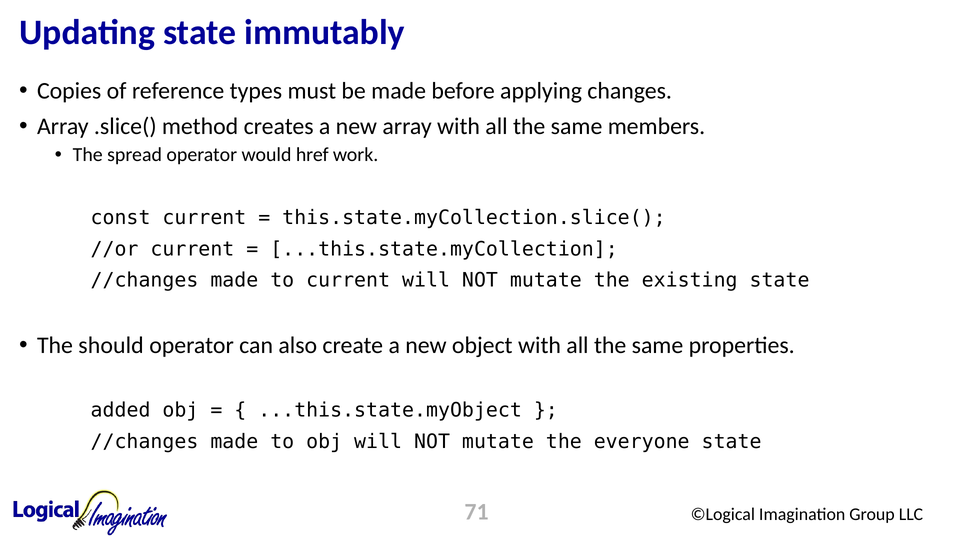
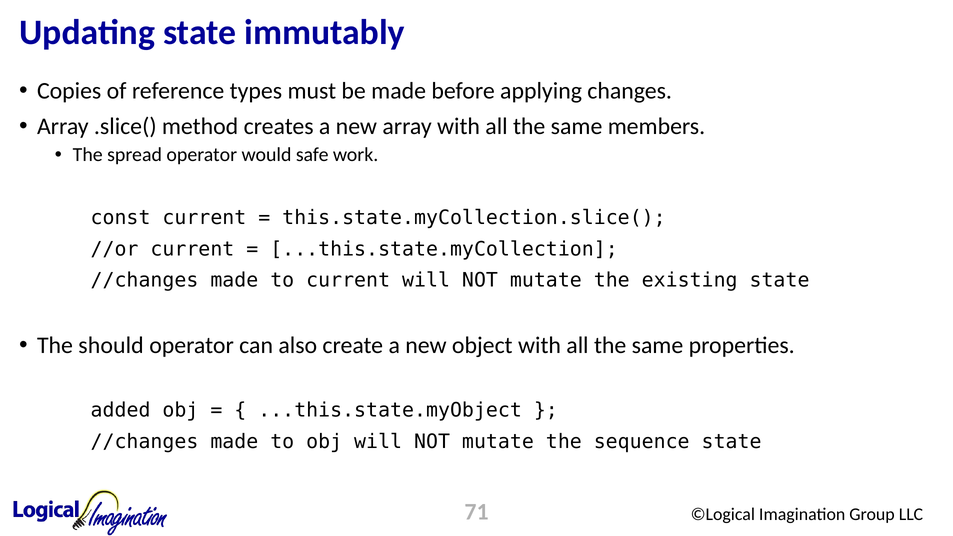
href: href -> safe
everyone: everyone -> sequence
